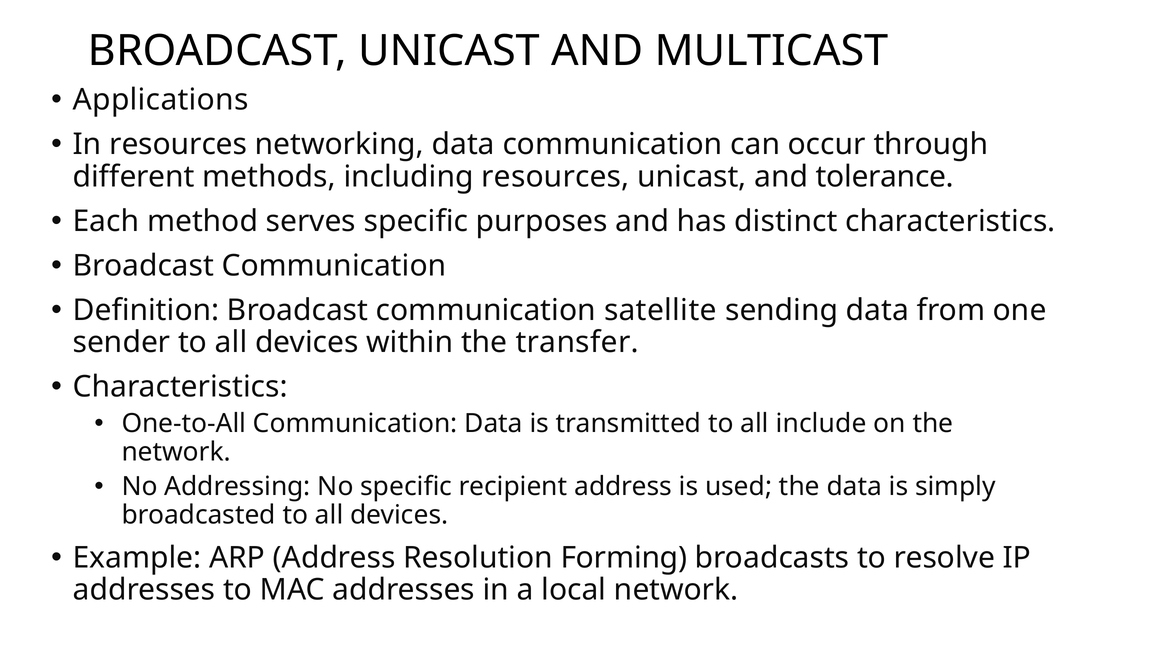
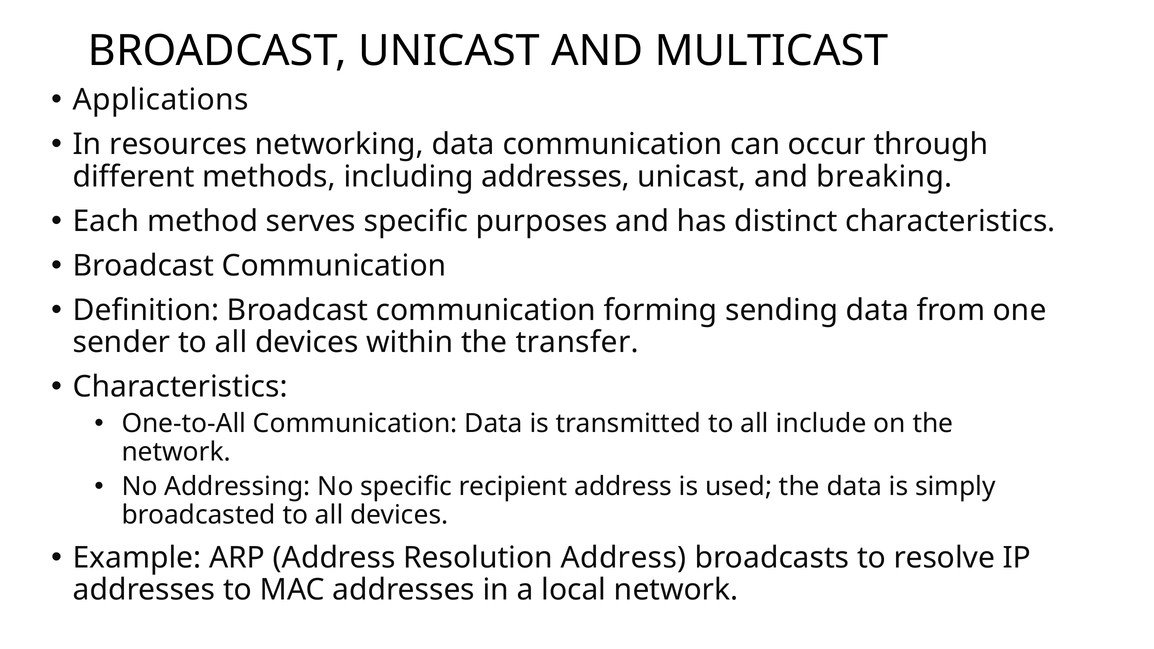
including resources: resources -> addresses
tolerance: tolerance -> breaking
satellite: satellite -> forming
Resolution Forming: Forming -> Address
